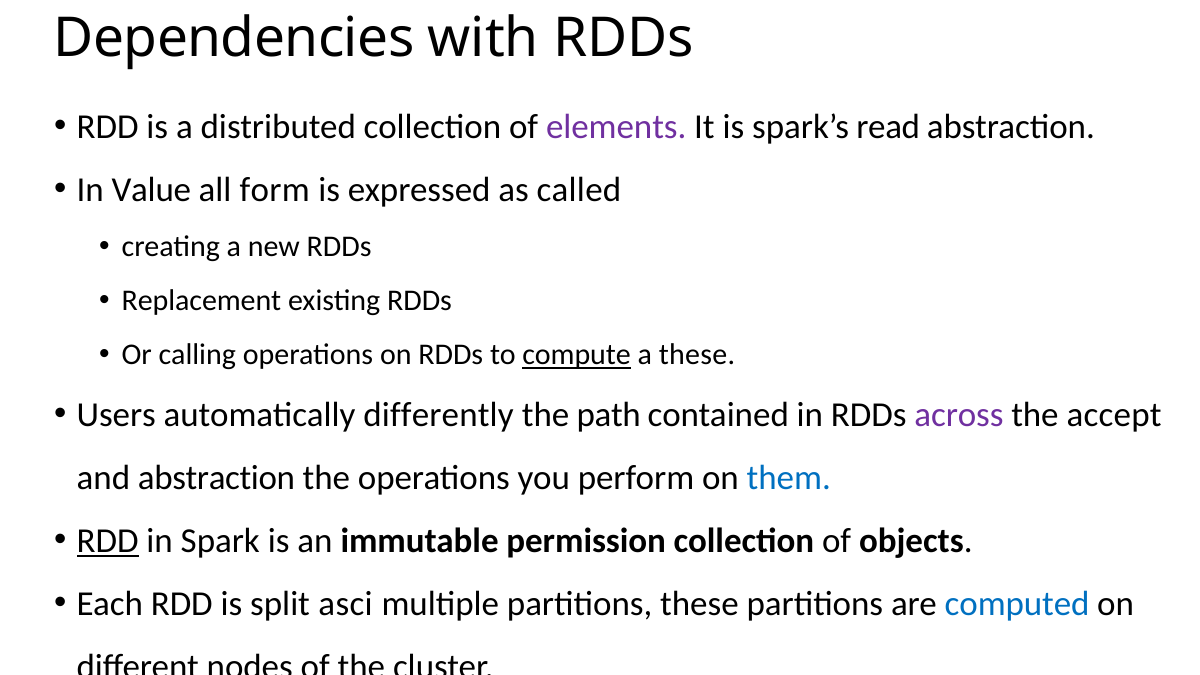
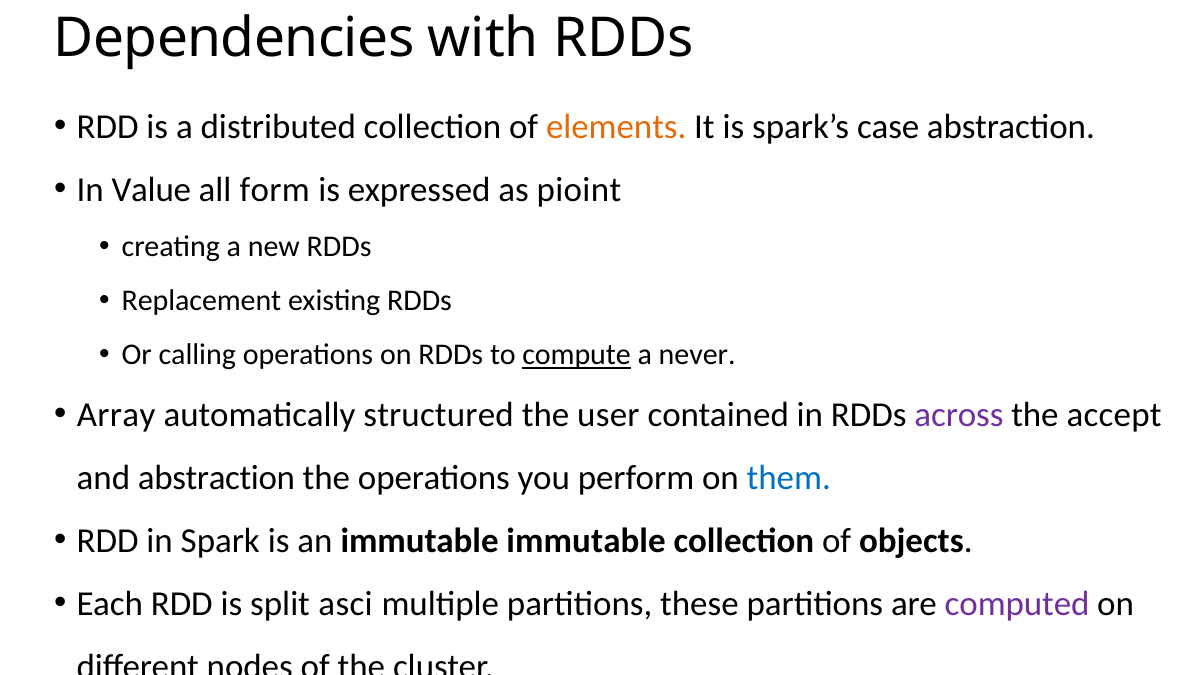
elements colour: purple -> orange
read: read -> case
called: called -> pioint
a these: these -> never
Users: Users -> Array
differently: differently -> structured
path: path -> user
RDD at (108, 541) underline: present -> none
immutable permission: permission -> immutable
computed colour: blue -> purple
